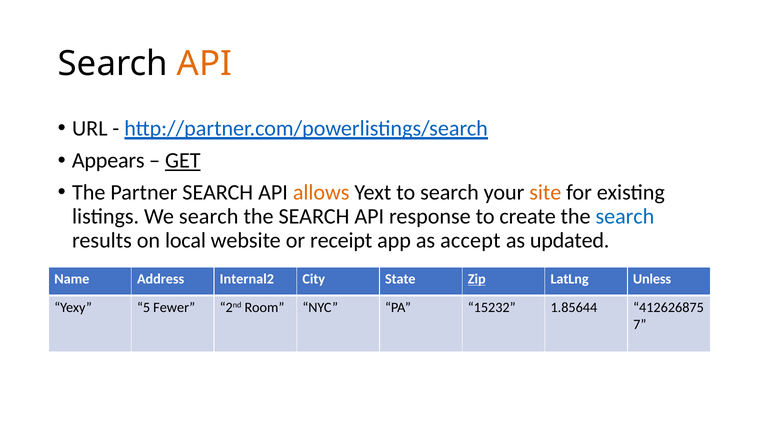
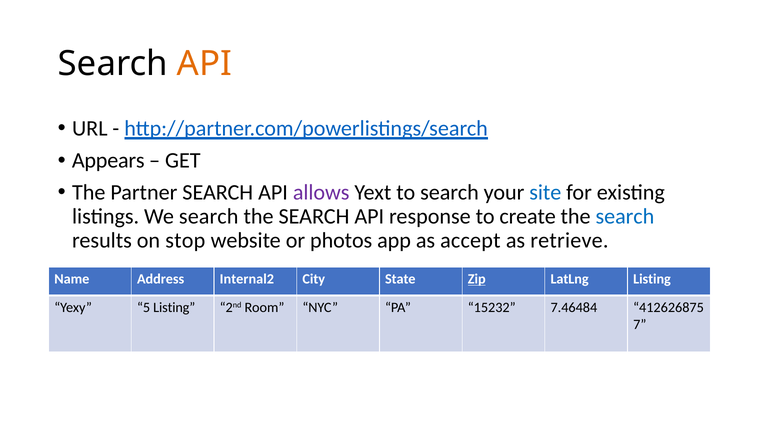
GET underline: present -> none
allows colour: orange -> purple
site colour: orange -> blue
local: local -> stop
receipt: receipt -> photos
updated: updated -> retrieve
LatLng Unless: Unless -> Listing
5 Fewer: Fewer -> Listing
1.85644: 1.85644 -> 7.46484
